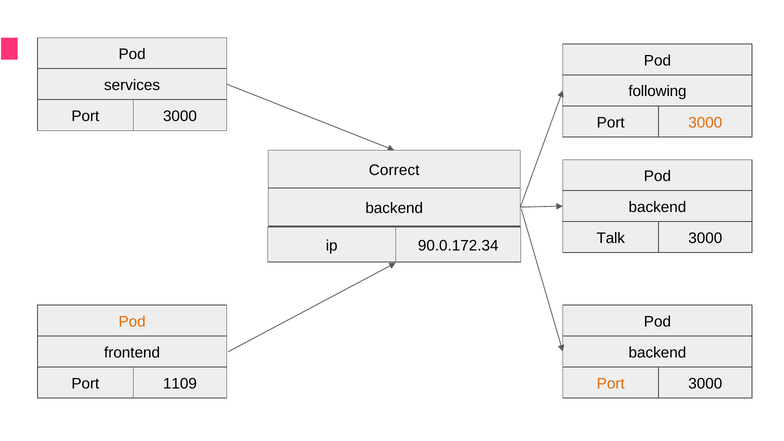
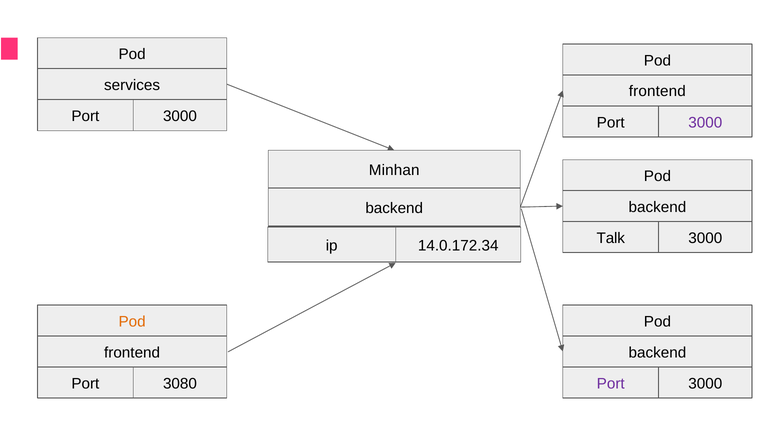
following at (658, 91): following -> frontend
3000 at (705, 122) colour: orange -> purple
Correct: Correct -> Minhan
90.0.172.34: 90.0.172.34 -> 14.0.172.34
1109: 1109 -> 3080
Port at (611, 384) colour: orange -> purple
